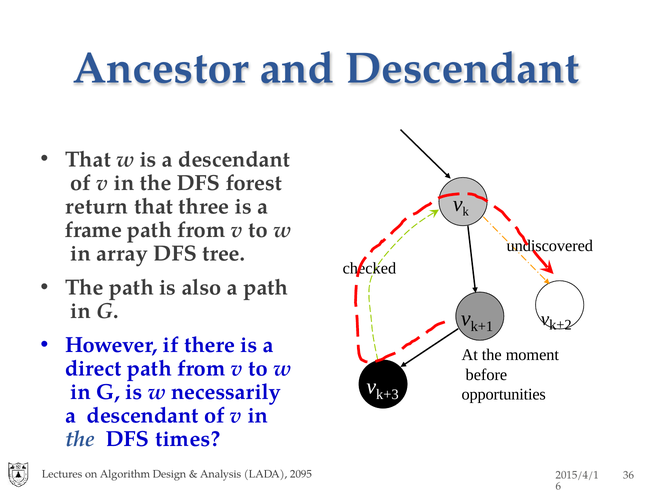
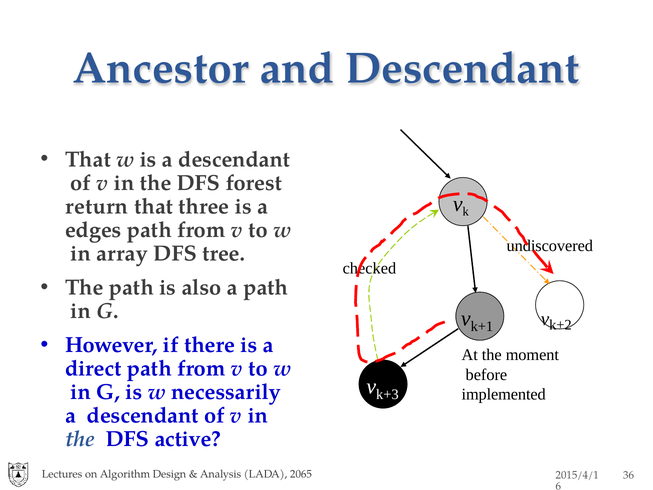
frame: frame -> edges
opportunities: opportunities -> implemented
times: times -> active
2095: 2095 -> 2065
